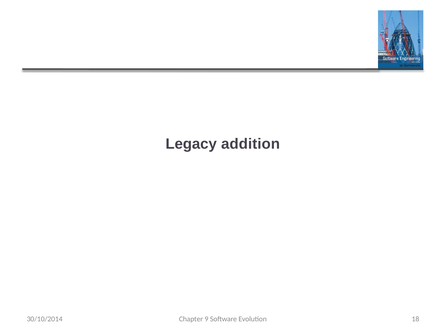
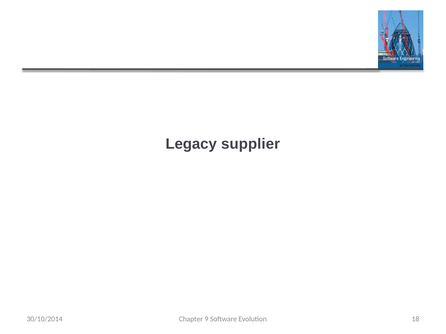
addition: addition -> supplier
